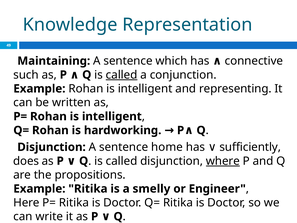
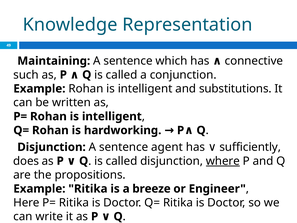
called at (122, 75) underline: present -> none
representing: representing -> substitutions
home: home -> agent
smelly: smelly -> breeze
